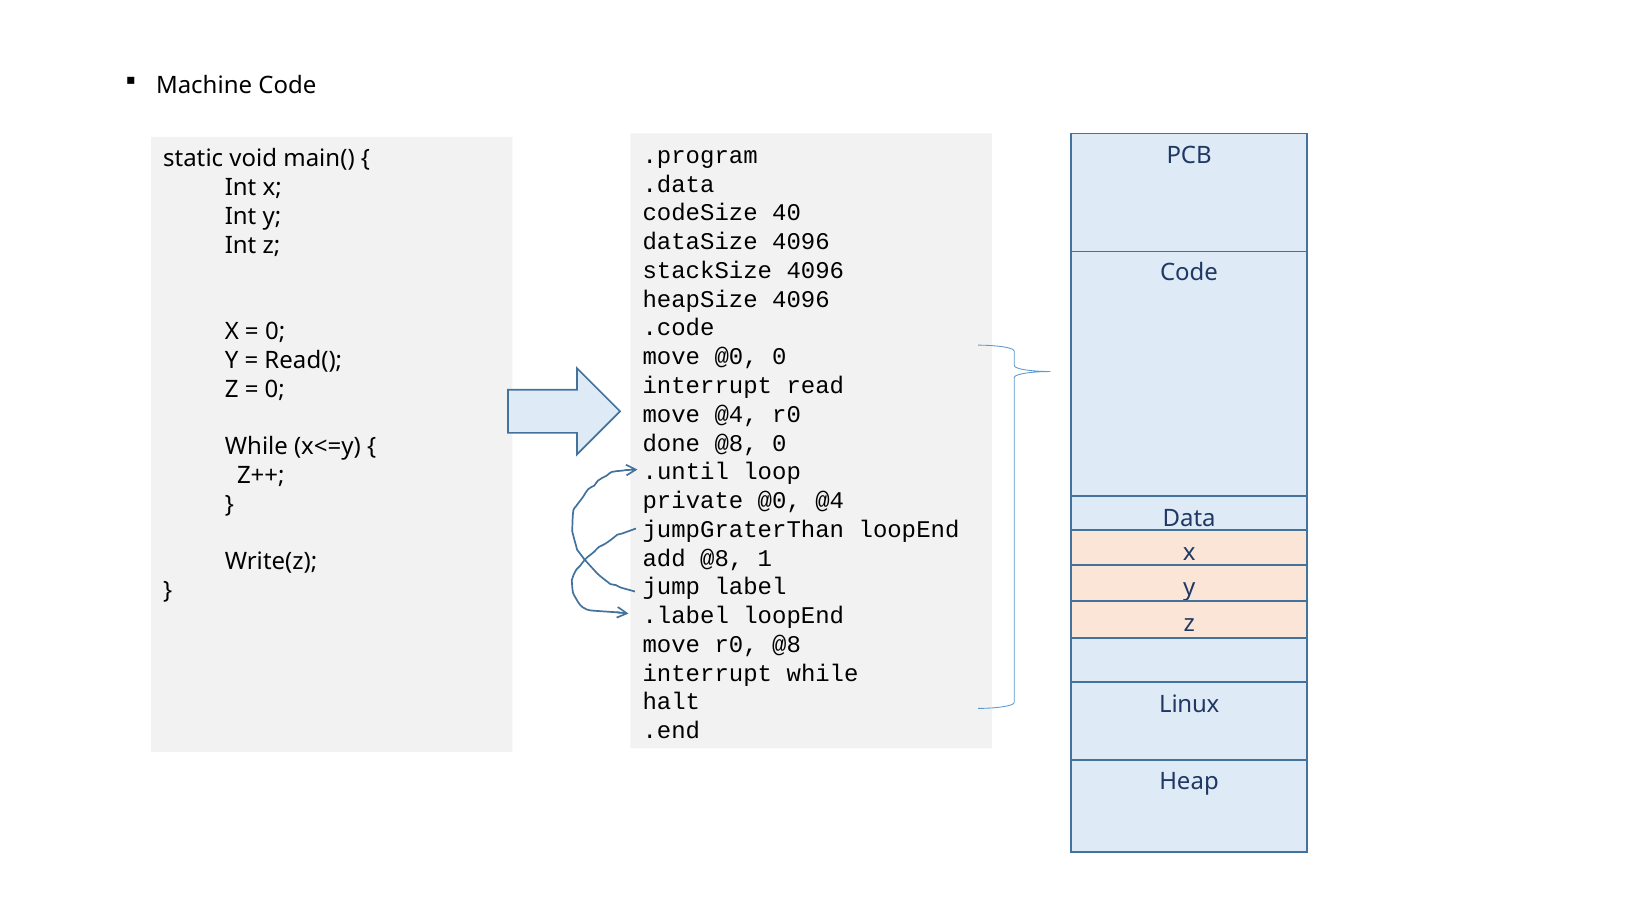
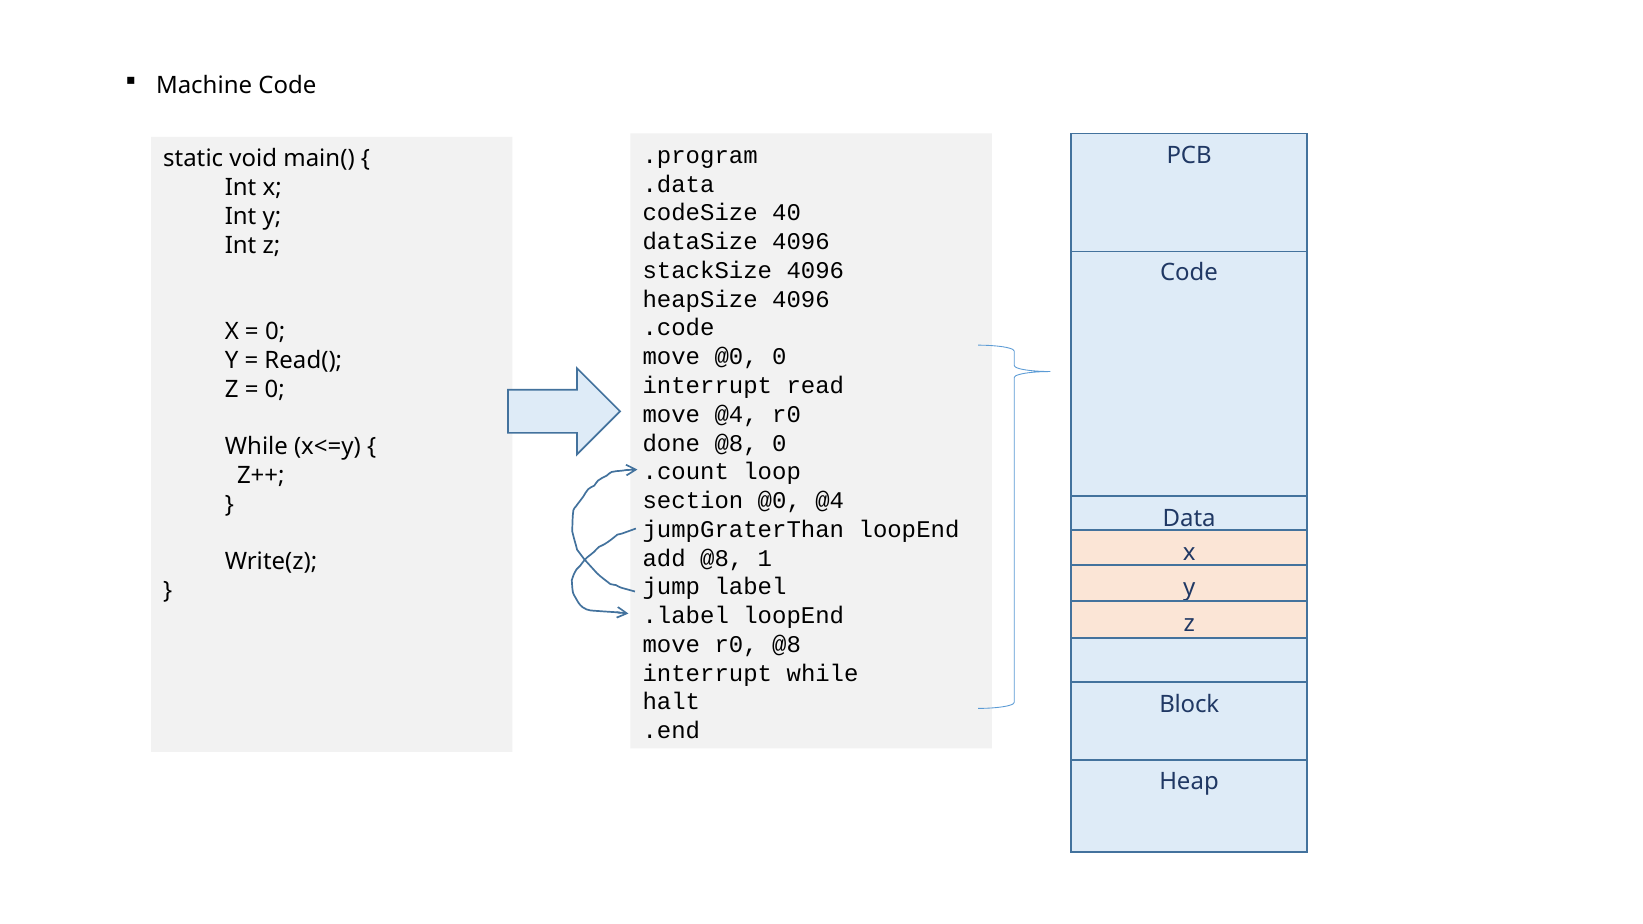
.until: .until -> .count
private: private -> section
Linux: Linux -> Block
